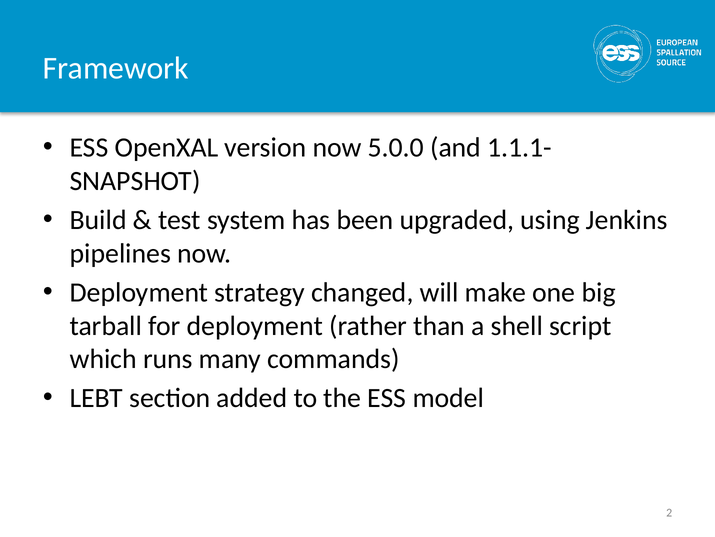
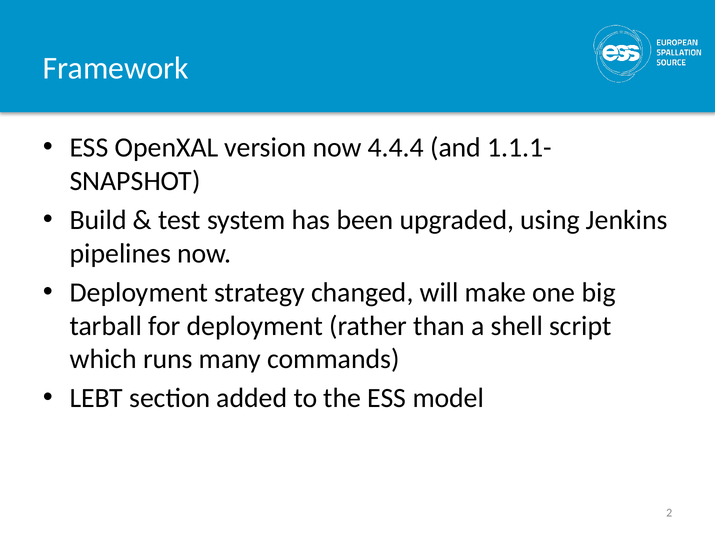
5.0.0: 5.0.0 -> 4.4.4
